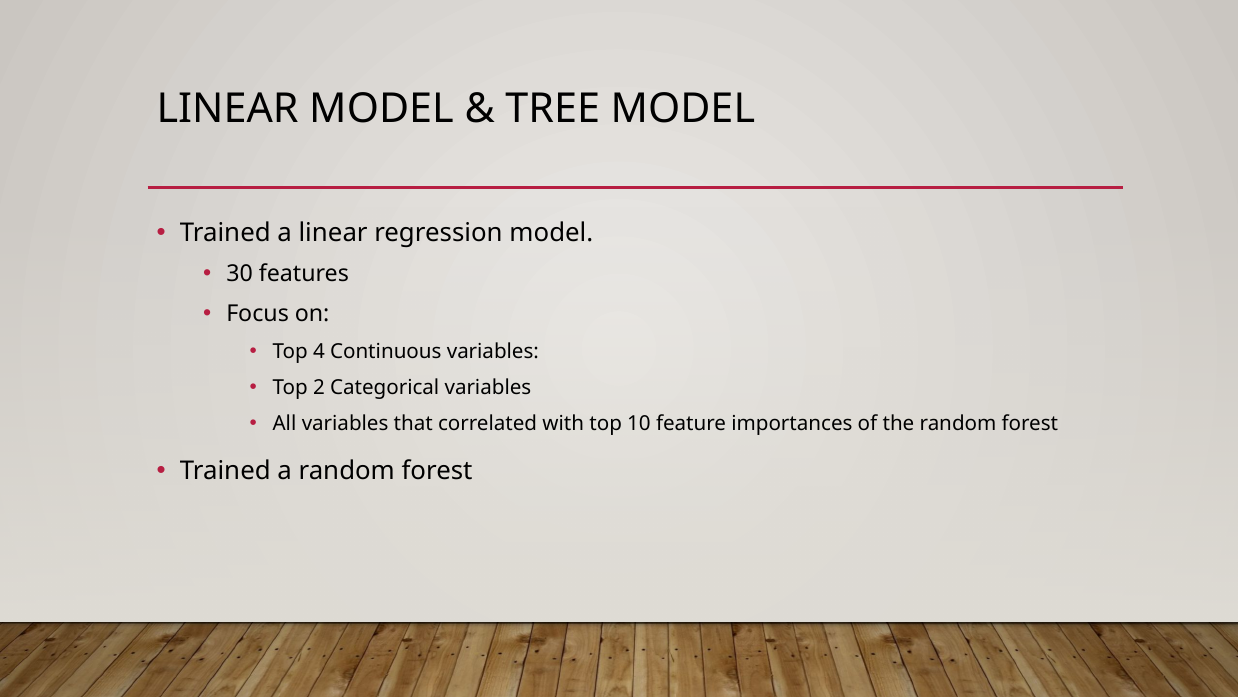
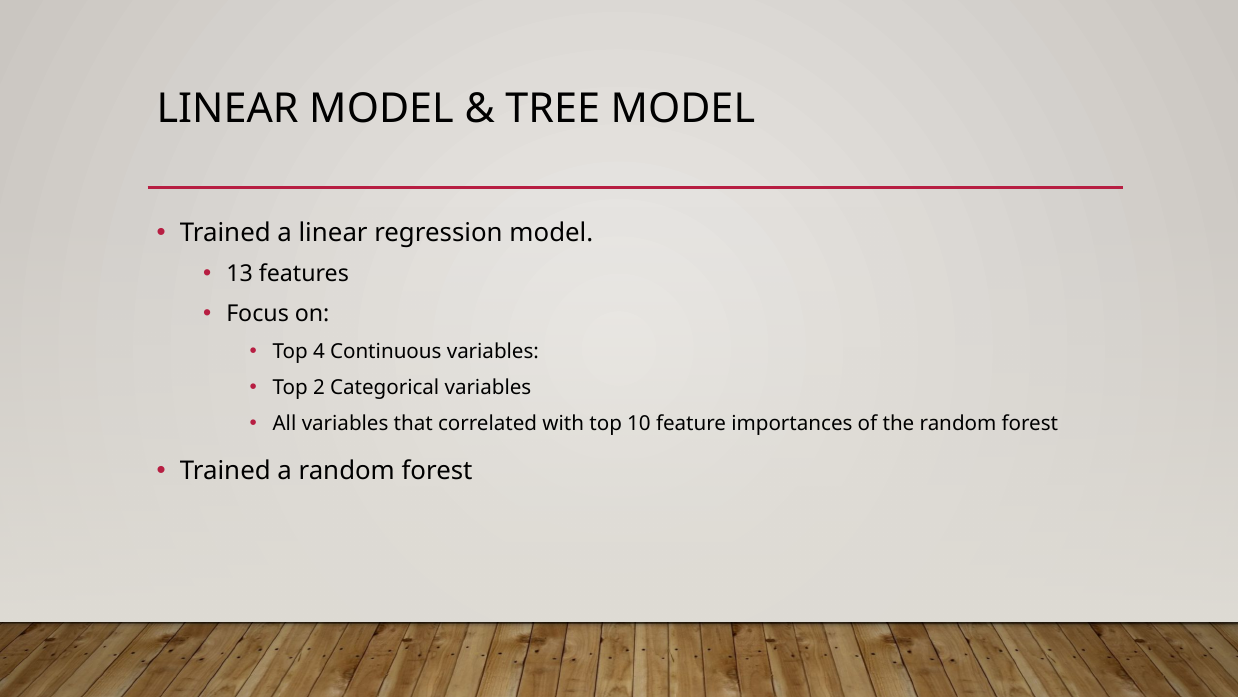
30: 30 -> 13
